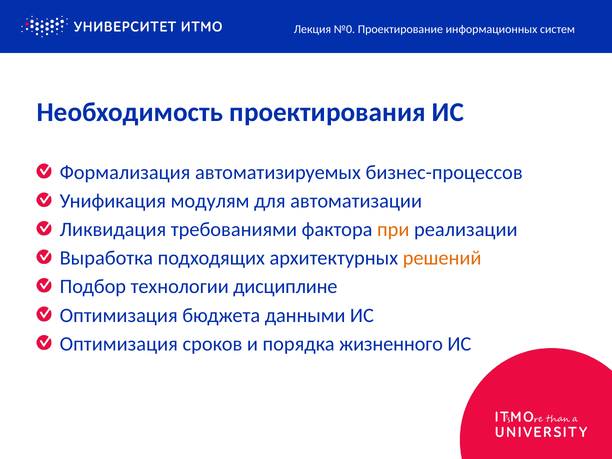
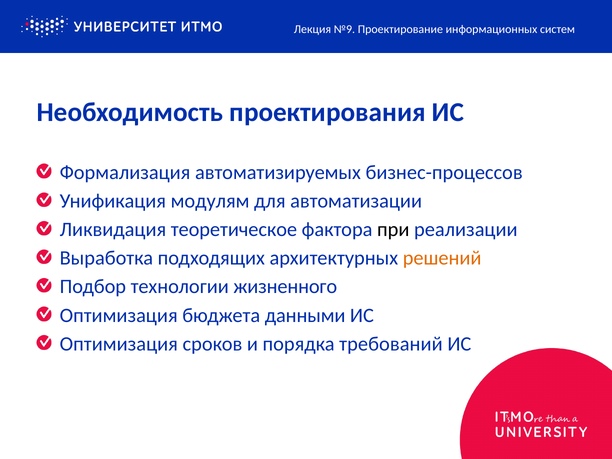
№0: №0 -> №9
требованиями: требованиями -> теоретическое
при colour: orange -> black
дисциплине: дисциплине -> жизненного
жизненного: жизненного -> требований
